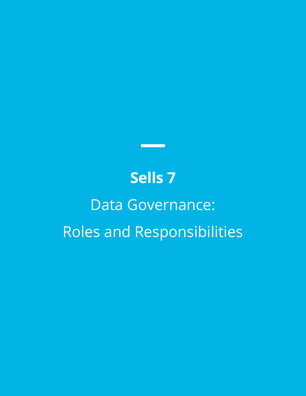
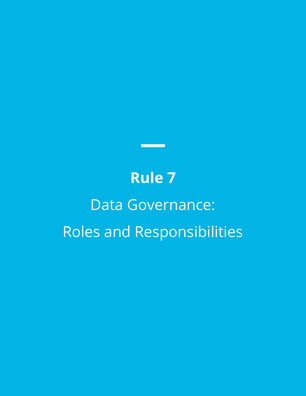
Sells: Sells -> Rule
